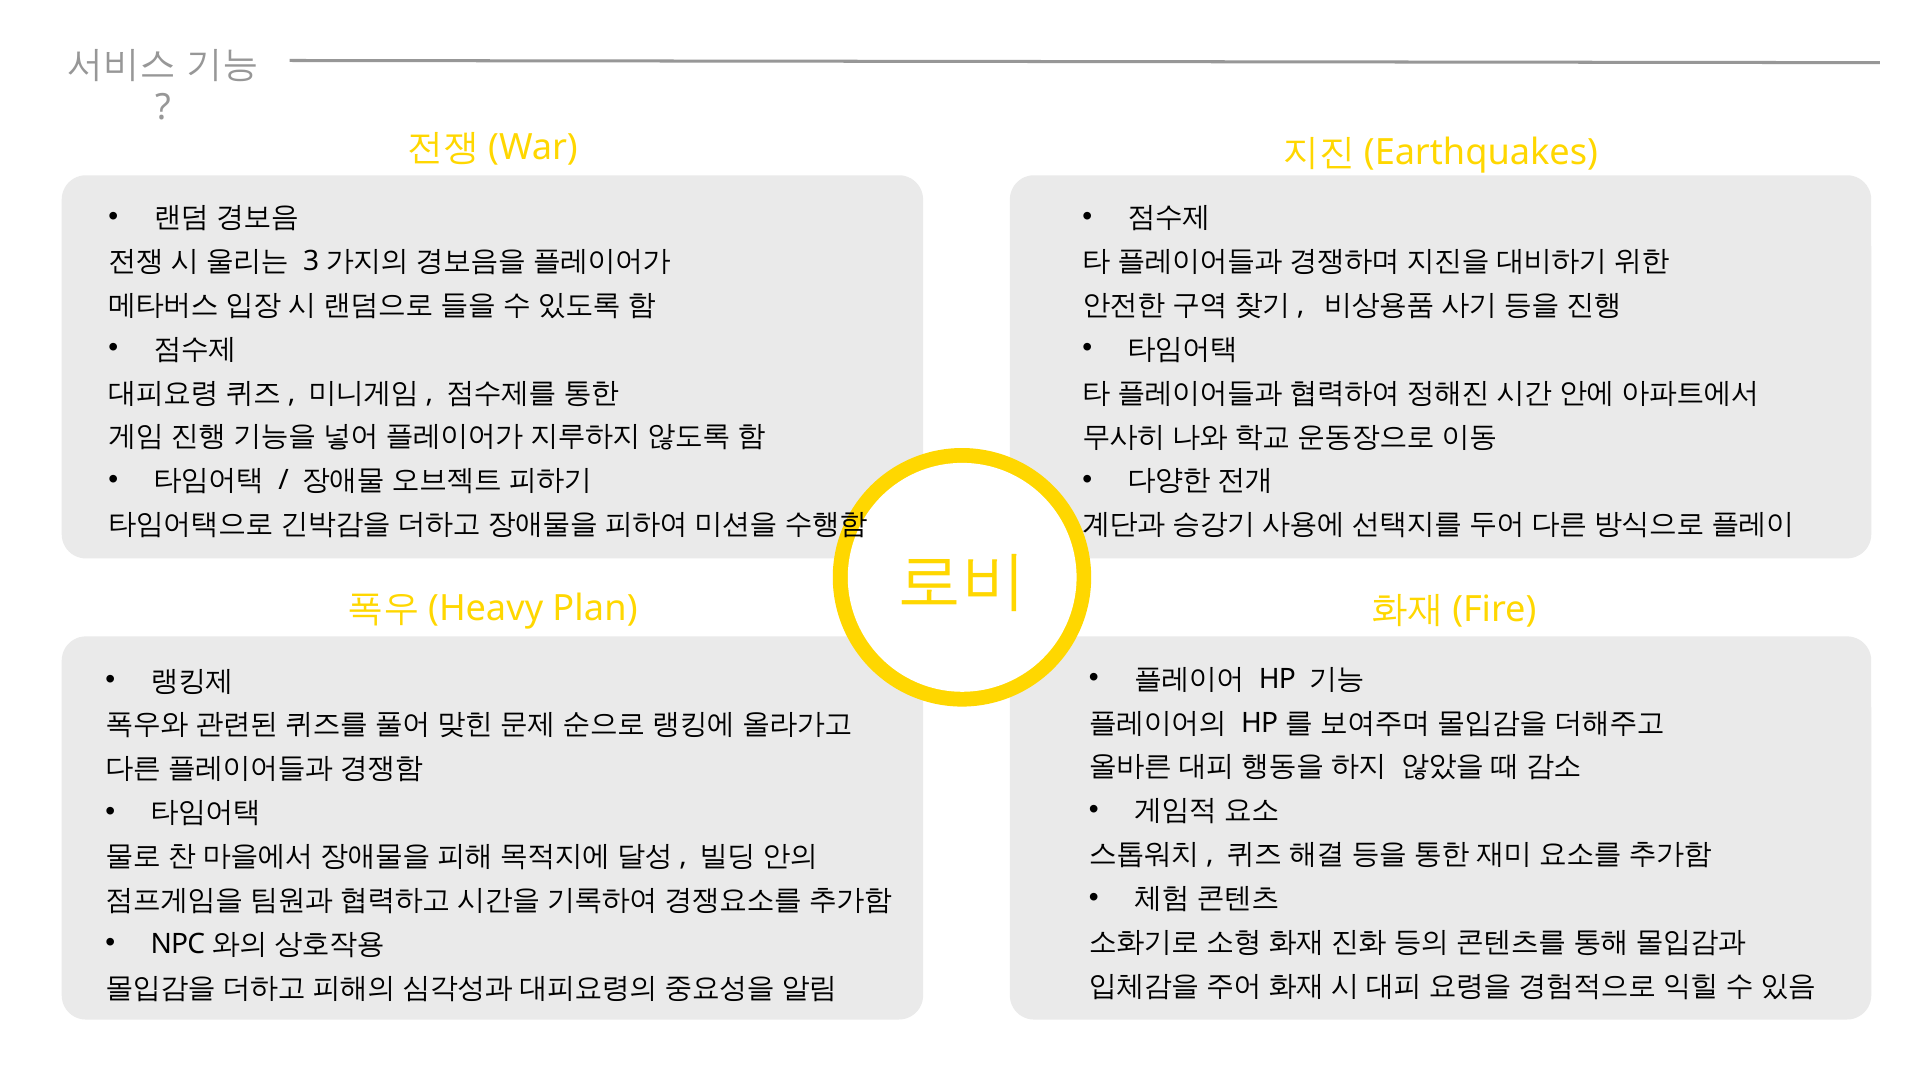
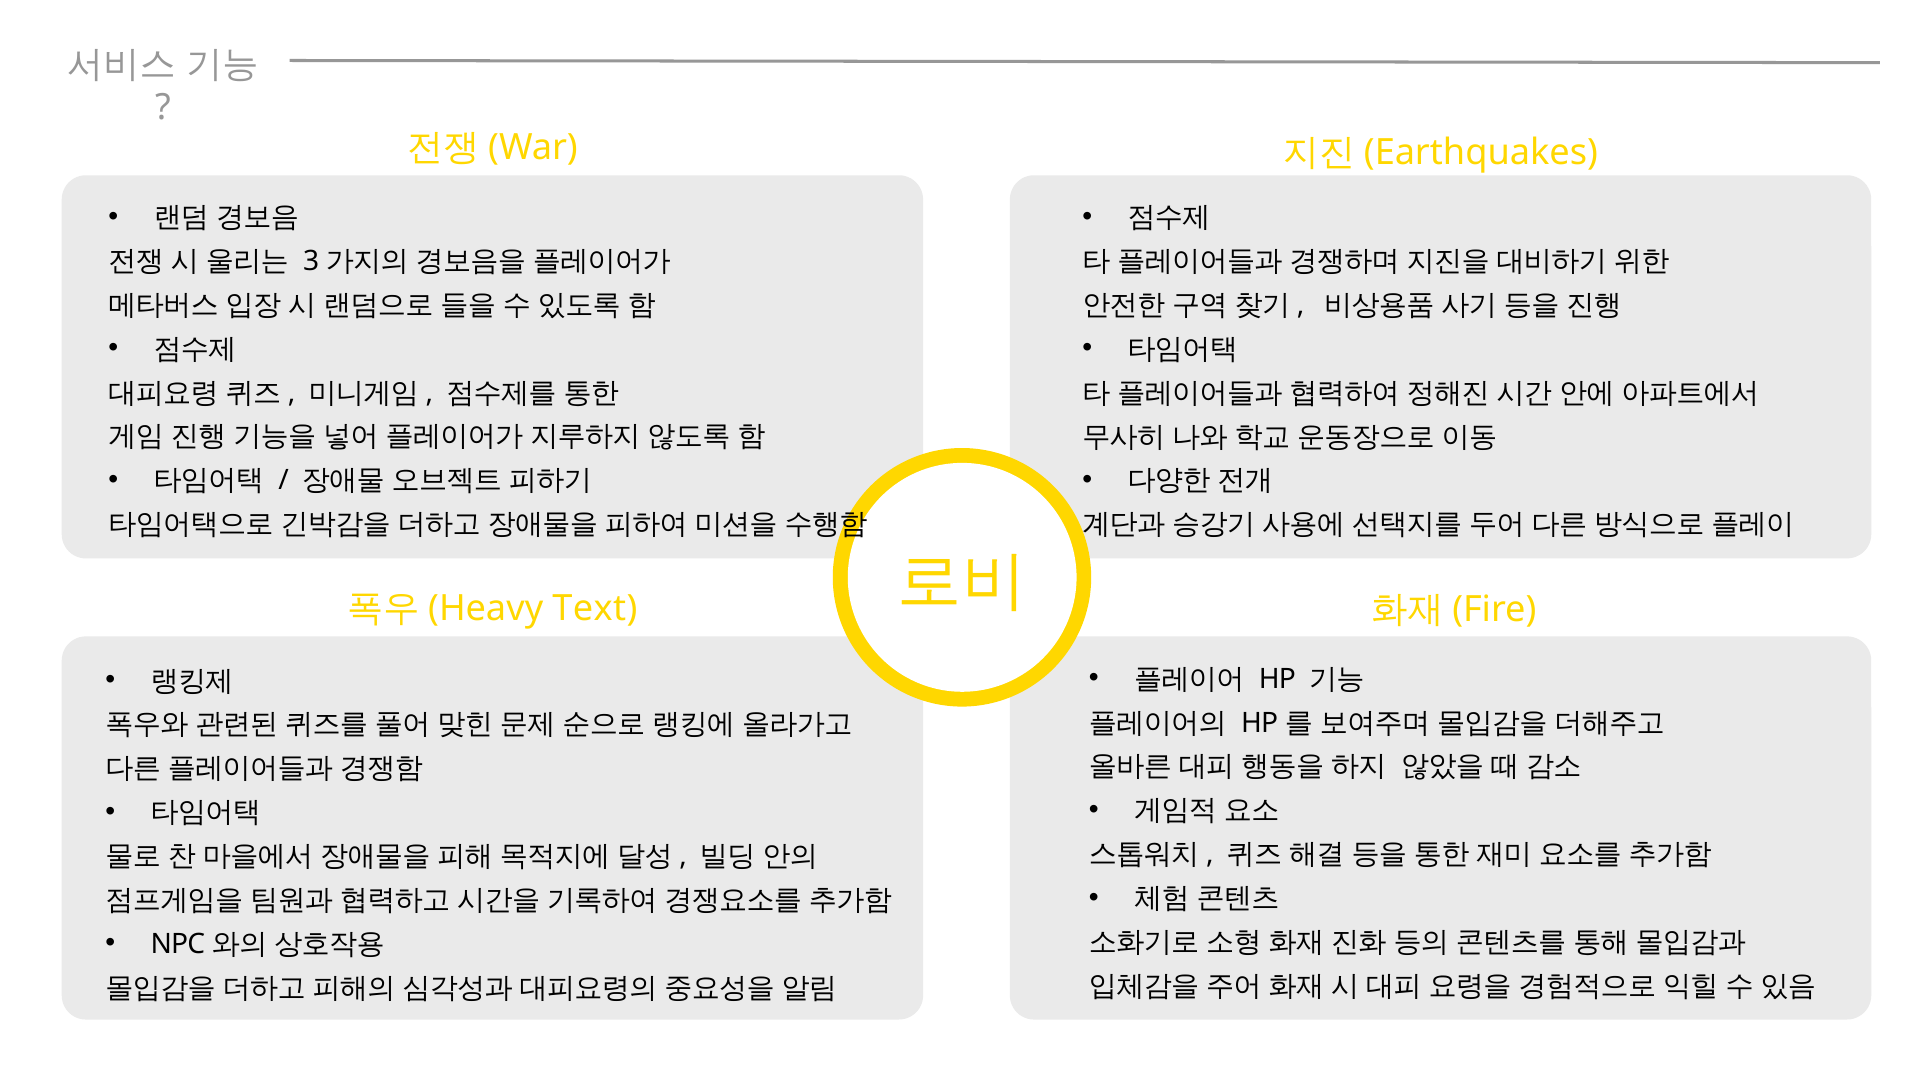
Plan: Plan -> Text
